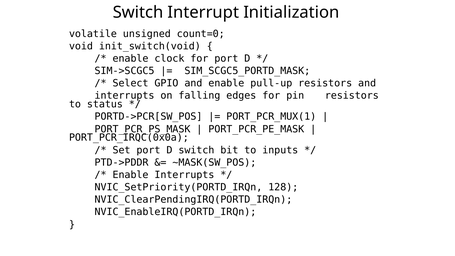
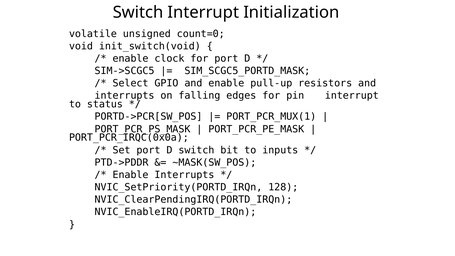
pin resistors: resistors -> interrupt
